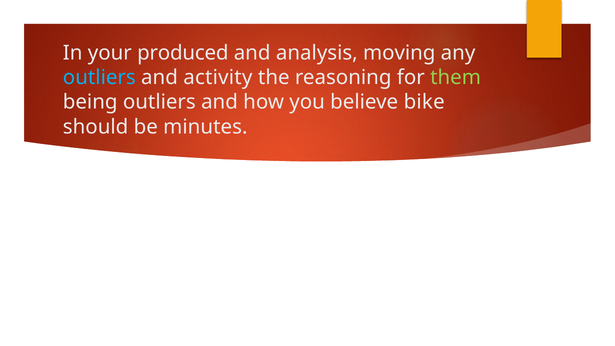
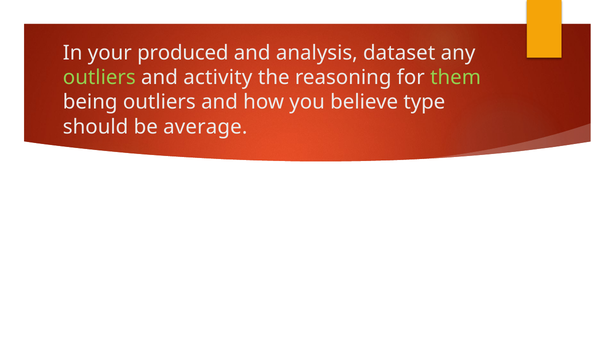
moving: moving -> dataset
outliers at (99, 78) colour: light blue -> light green
bike: bike -> type
minutes: minutes -> average
